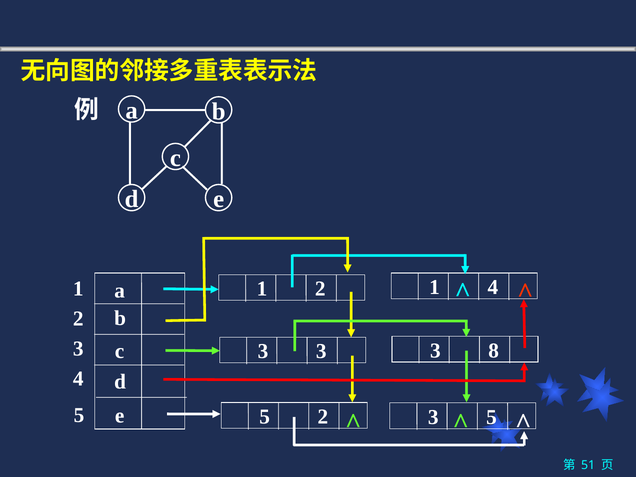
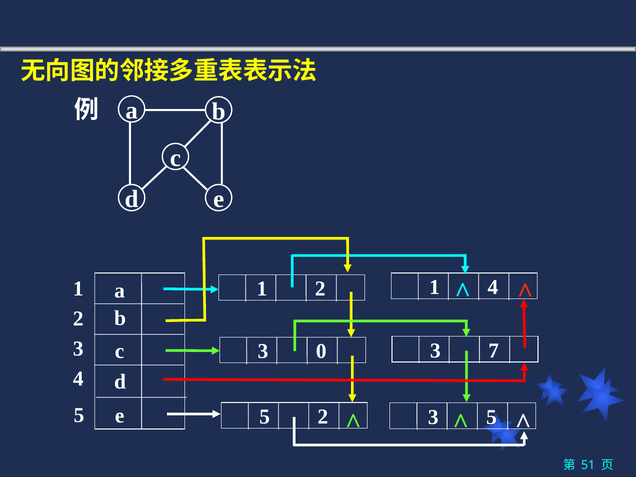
8: 8 -> 7
3 at (321, 351): 3 -> 0
